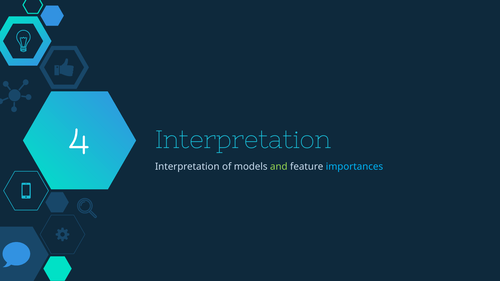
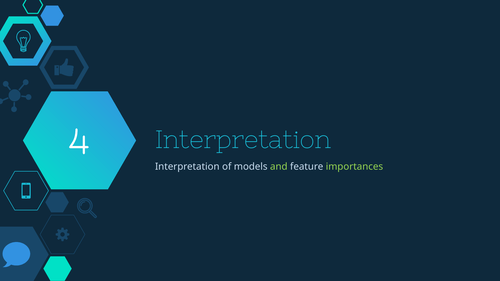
importances colour: light blue -> light green
